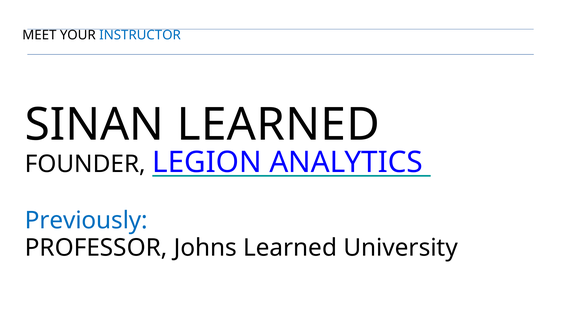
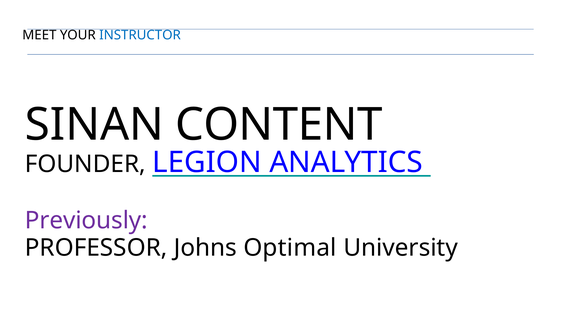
SINAN LEARNED: LEARNED -> CONTENT
Previously colour: blue -> purple
Johns Learned: Learned -> Optimal
